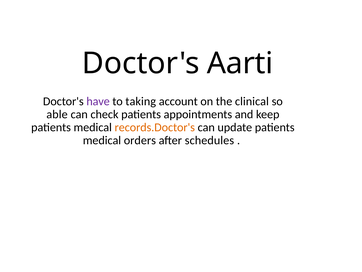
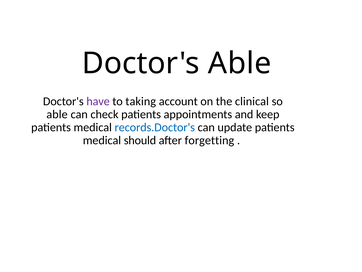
Doctor's Aarti: Aarti -> Able
records.Doctor's colour: orange -> blue
orders: orders -> should
schedules: schedules -> forgetting
